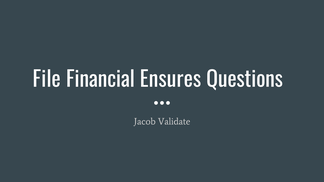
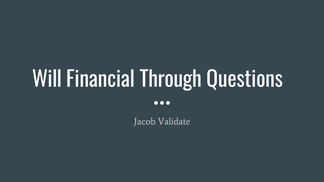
File: File -> Will
Ensures: Ensures -> Through
